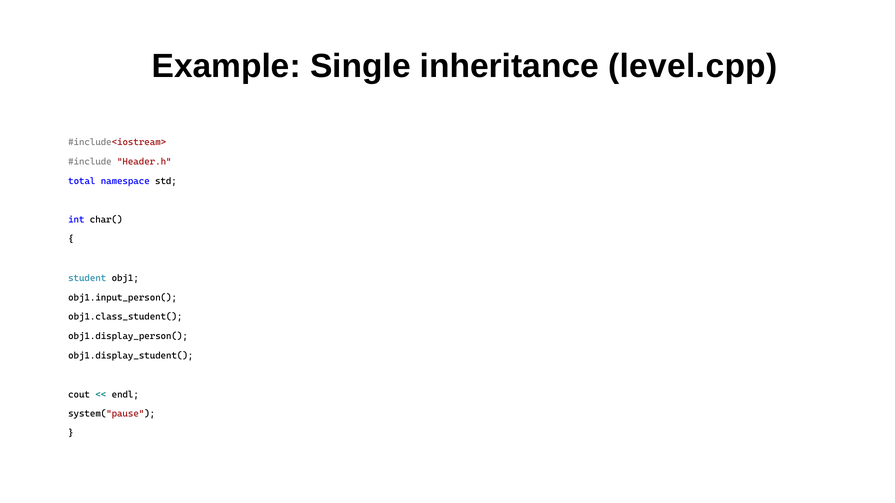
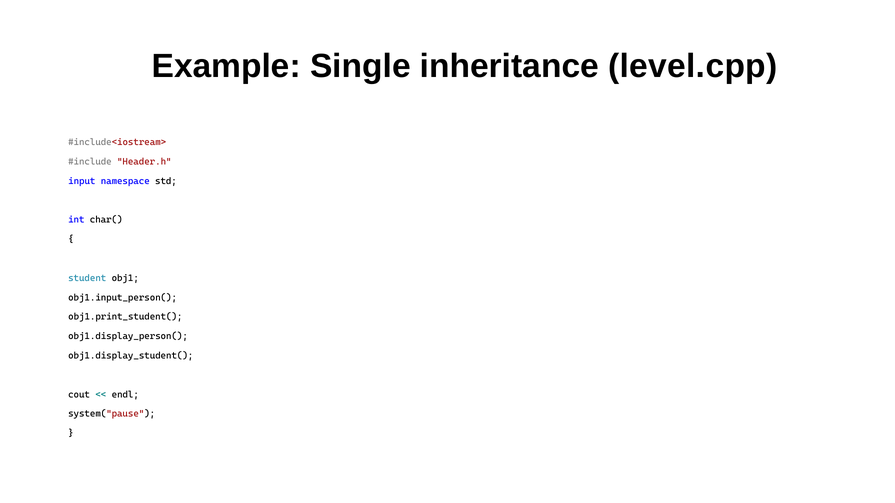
total: total -> input
obj1.class_student(: obj1.class_student( -> obj1.print_student(
